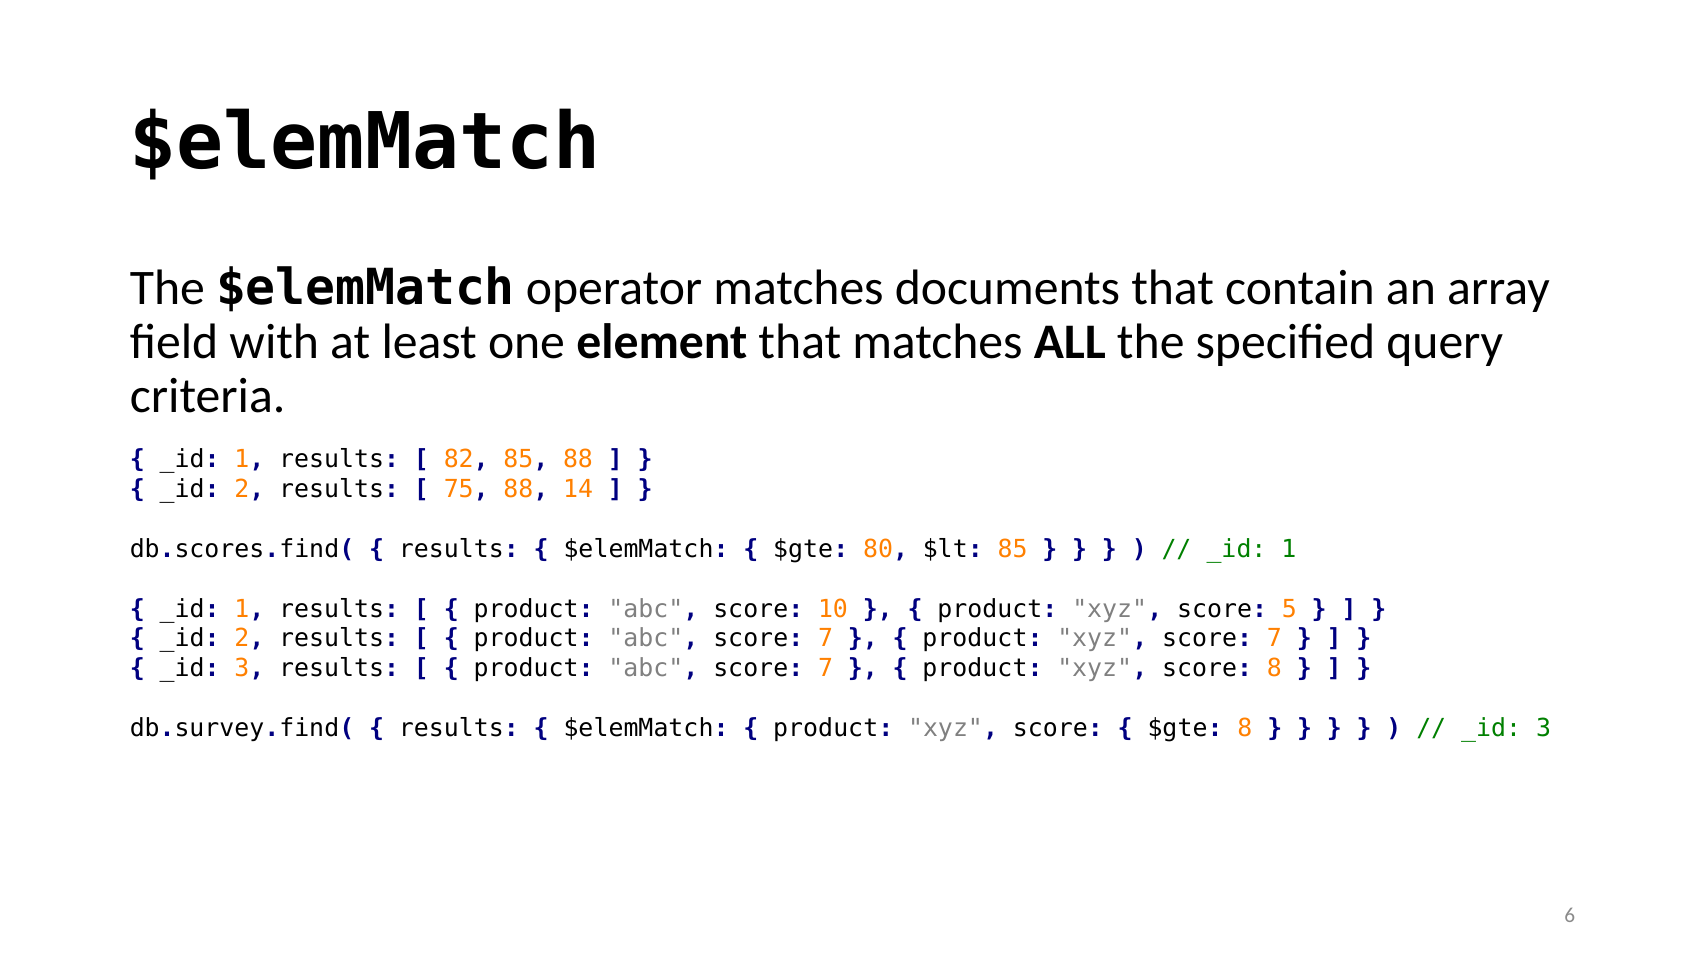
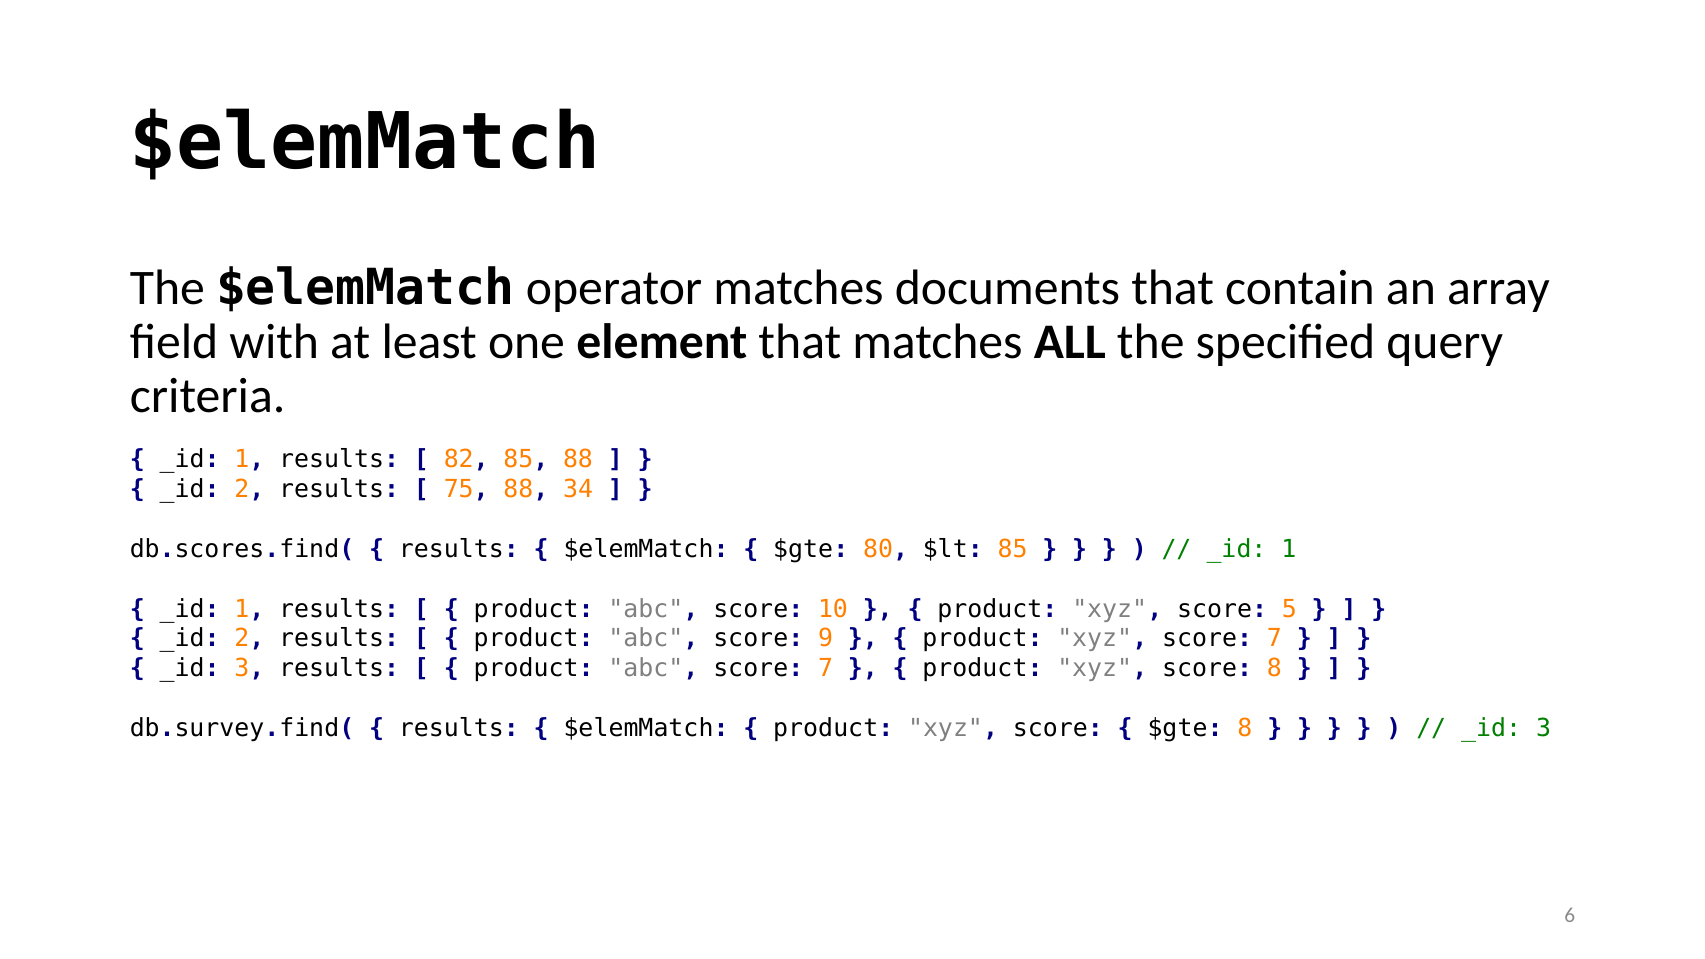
14: 14 -> 34
7 at (826, 639): 7 -> 9
